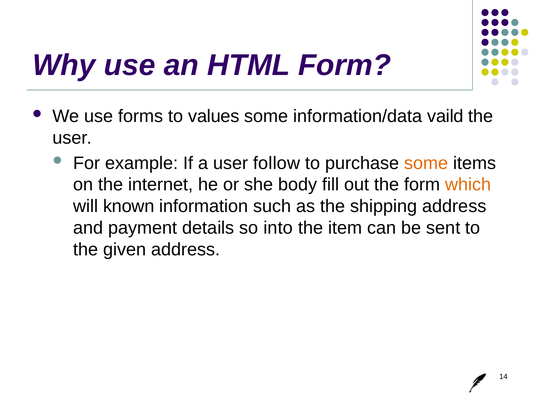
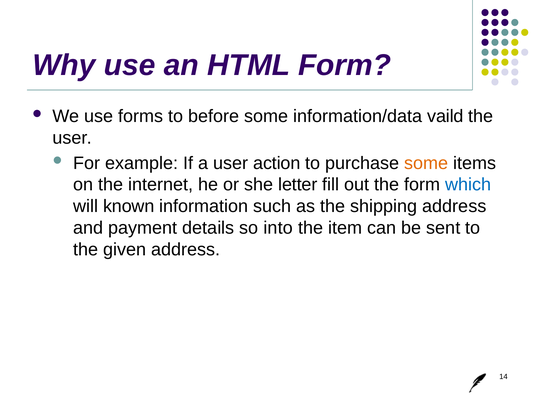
values: values -> before
follow: follow -> action
body: body -> letter
which colour: orange -> blue
